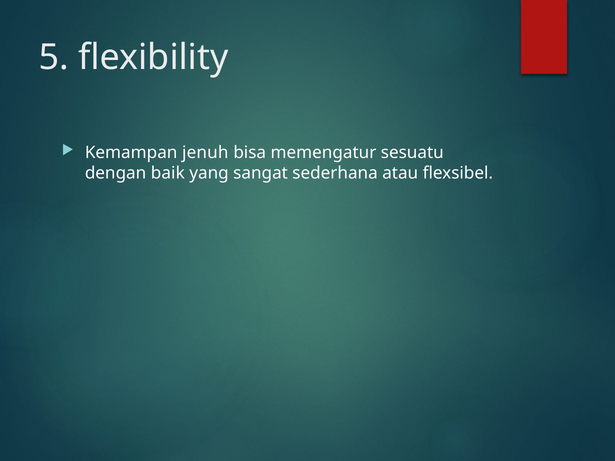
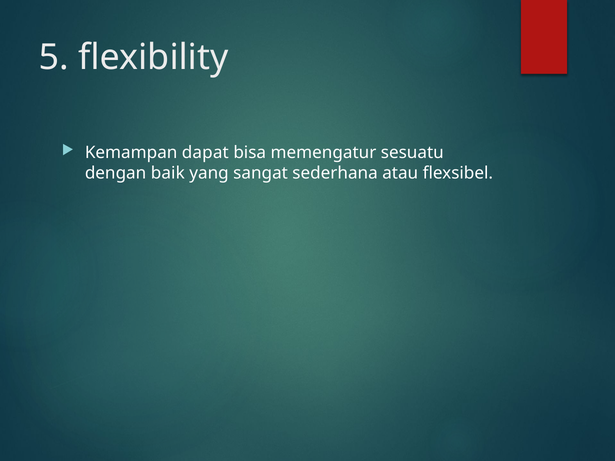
jenuh: jenuh -> dapat
